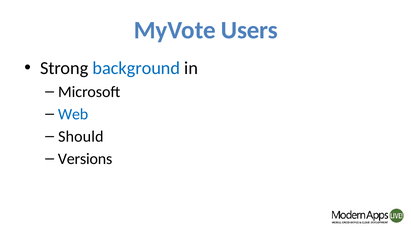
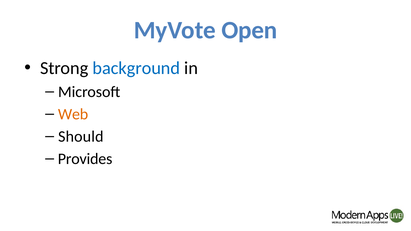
Users: Users -> Open
Web colour: blue -> orange
Versions: Versions -> Provides
